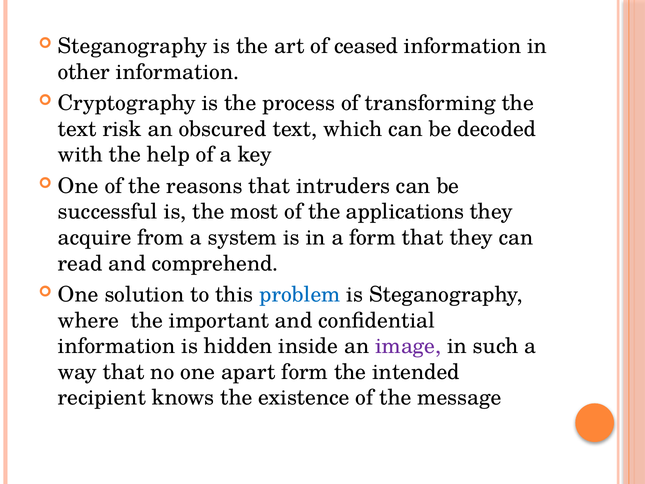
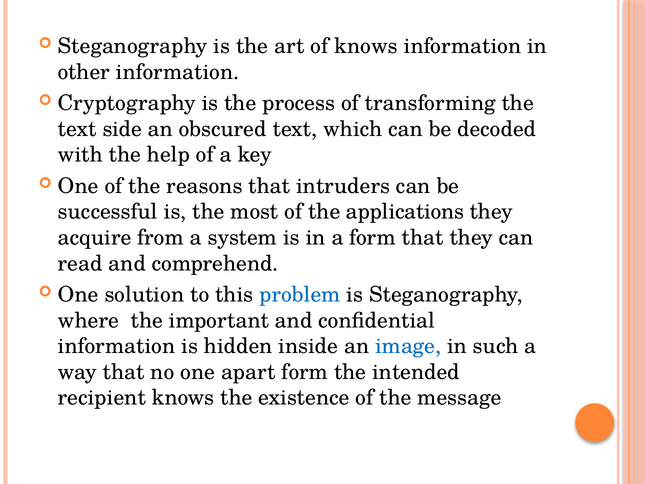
of ceased: ceased -> knows
risk: risk -> side
image colour: purple -> blue
